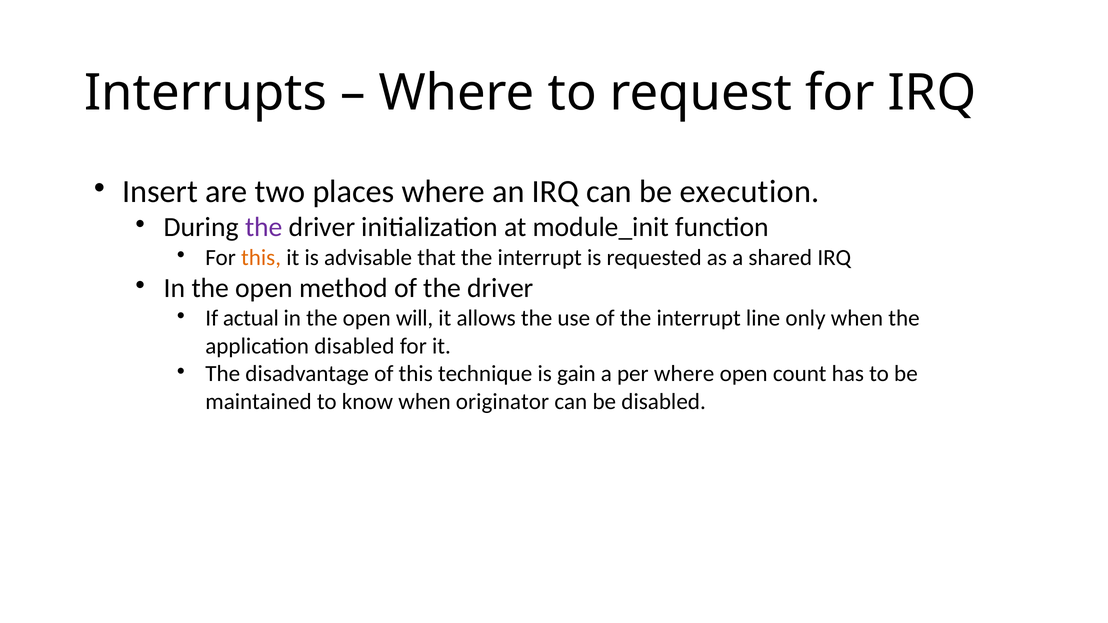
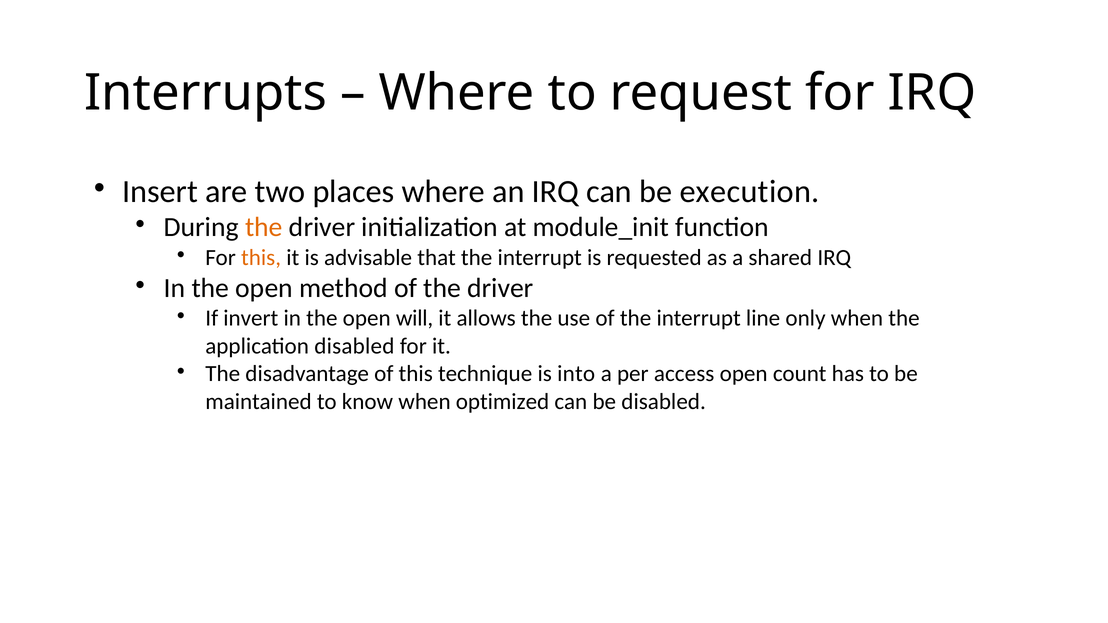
the at (264, 227) colour: purple -> orange
actual: actual -> invert
gain: gain -> into
per where: where -> access
originator: originator -> optimized
